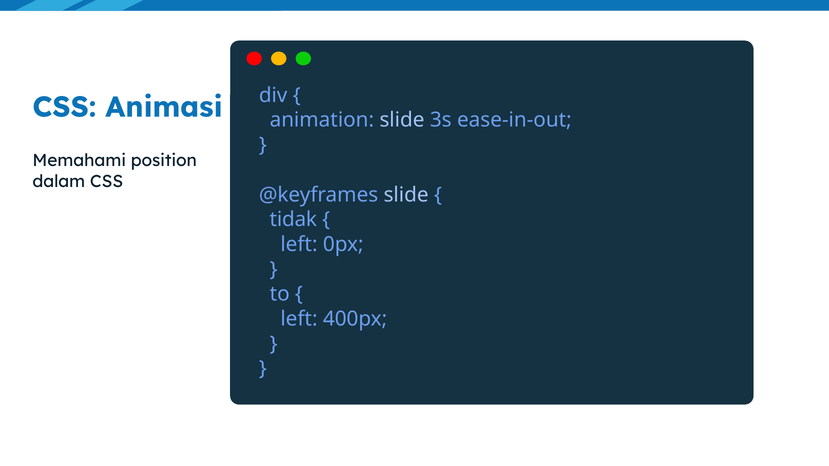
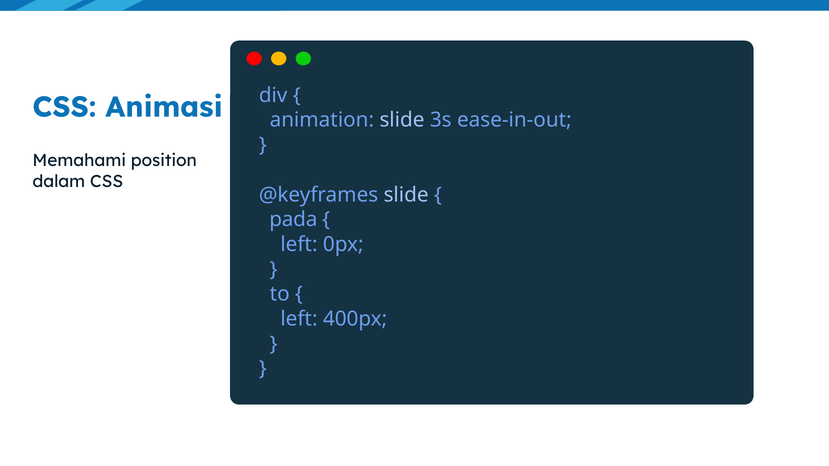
tidak: tidak -> pada
